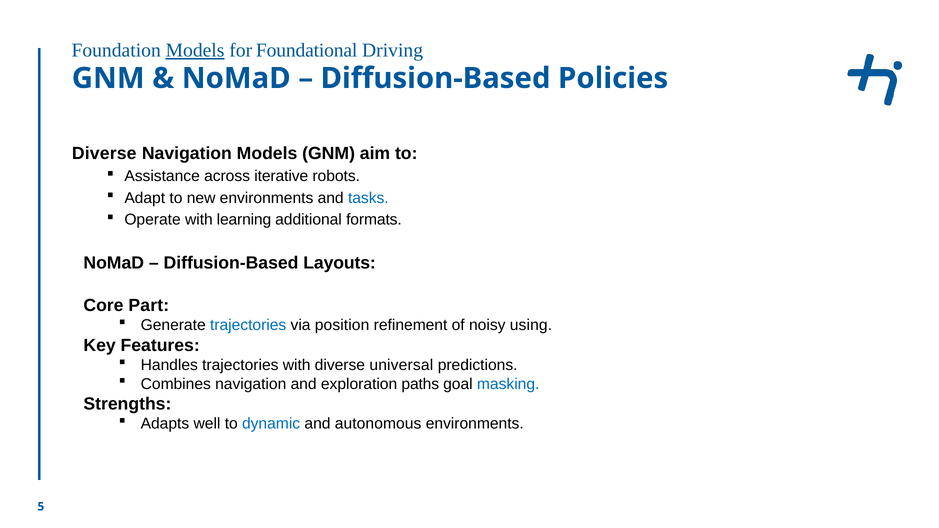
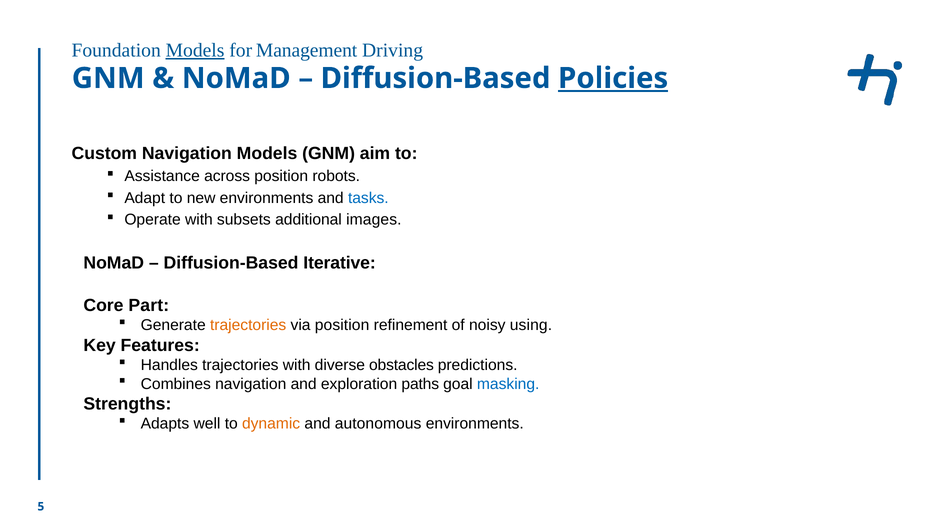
Foundational: Foundational -> Management
Policies underline: none -> present
Diverse at (104, 154): Diverse -> Custom
across iterative: iterative -> position
learning: learning -> subsets
formats: formats -> images
Layouts: Layouts -> Iterative
trajectories at (248, 325) colour: blue -> orange
universal: universal -> obstacles
dynamic colour: blue -> orange
